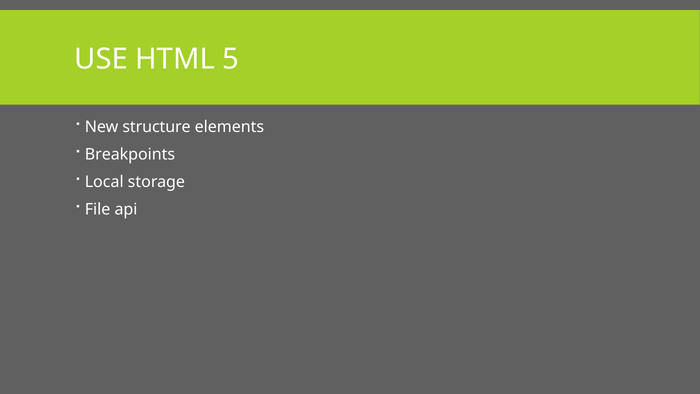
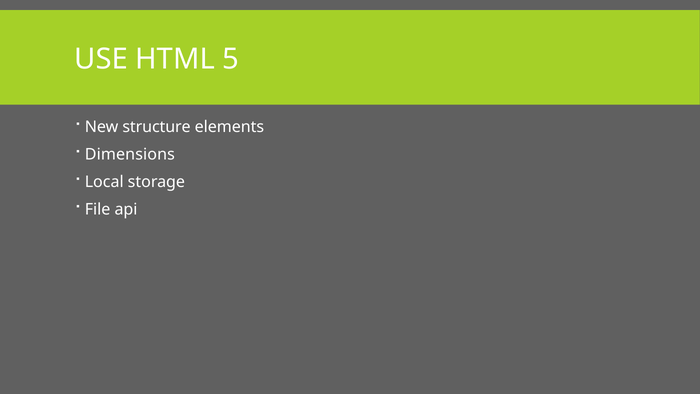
Breakpoints: Breakpoints -> Dimensions
